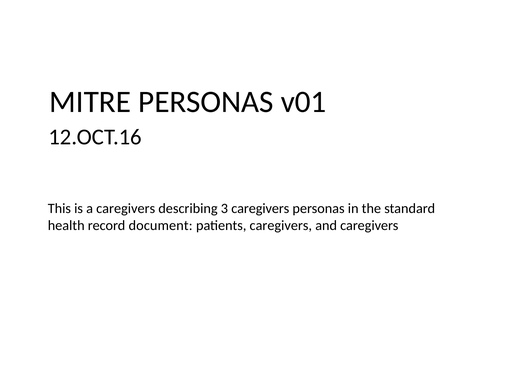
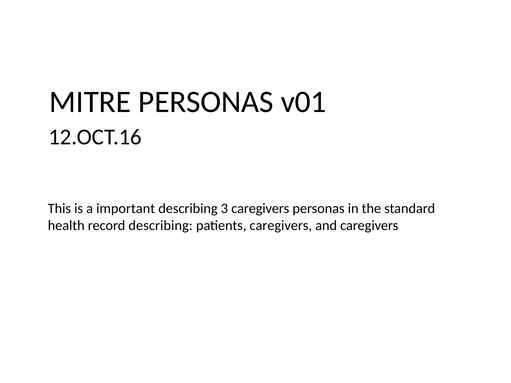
a caregivers: caregivers -> important
record document: document -> describing
